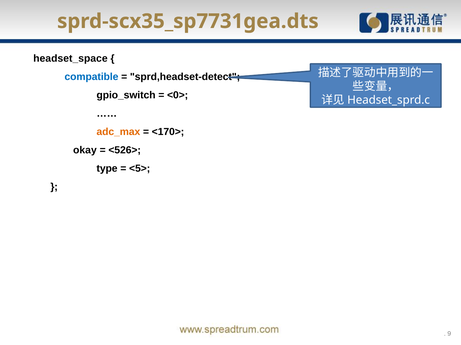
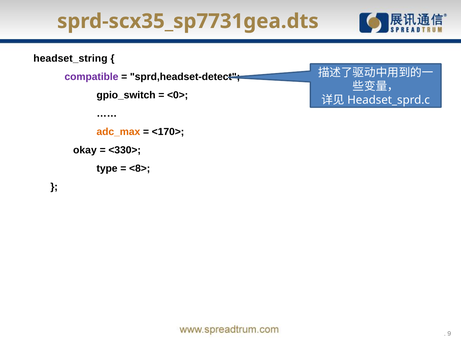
headset_space: headset_space -> headset_string
compatible colour: blue -> purple
<526>: <526> -> <330>
<5>: <5> -> <8>
